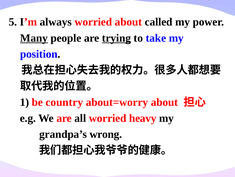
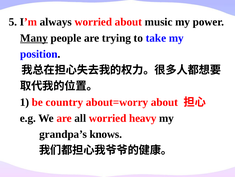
called: called -> music
trying underline: present -> none
wrong: wrong -> knows
